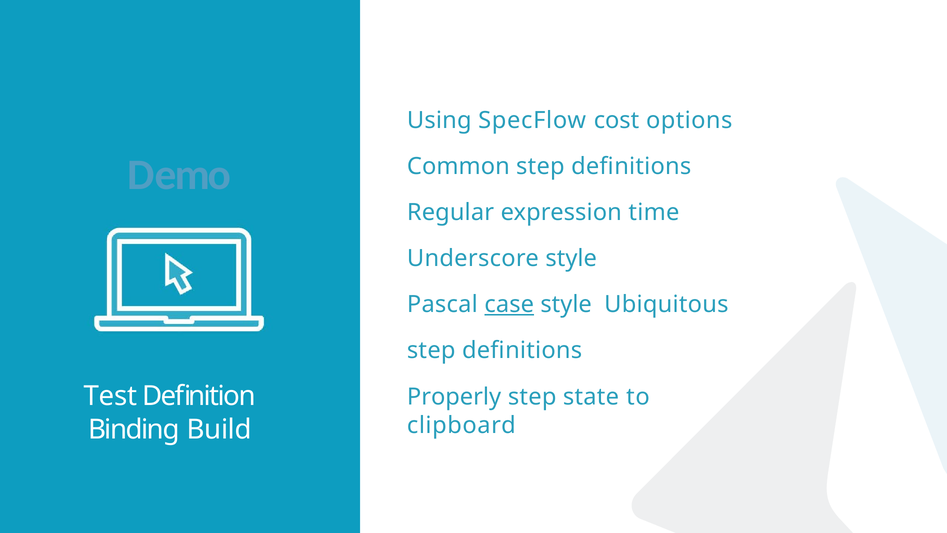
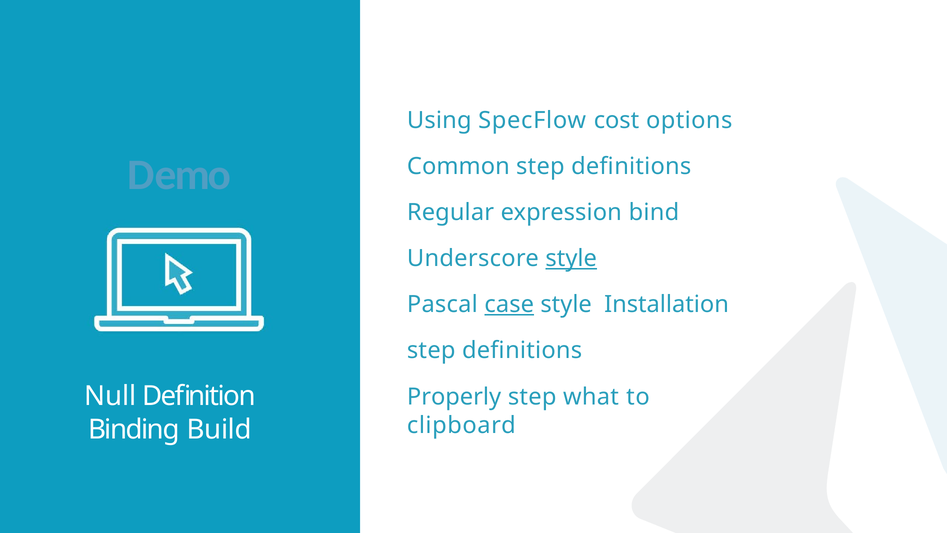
time: time -> bind
style at (571, 258) underline: none -> present
Ubiquitous: Ubiquitous -> Installation
Test: Test -> Null
state: state -> what
